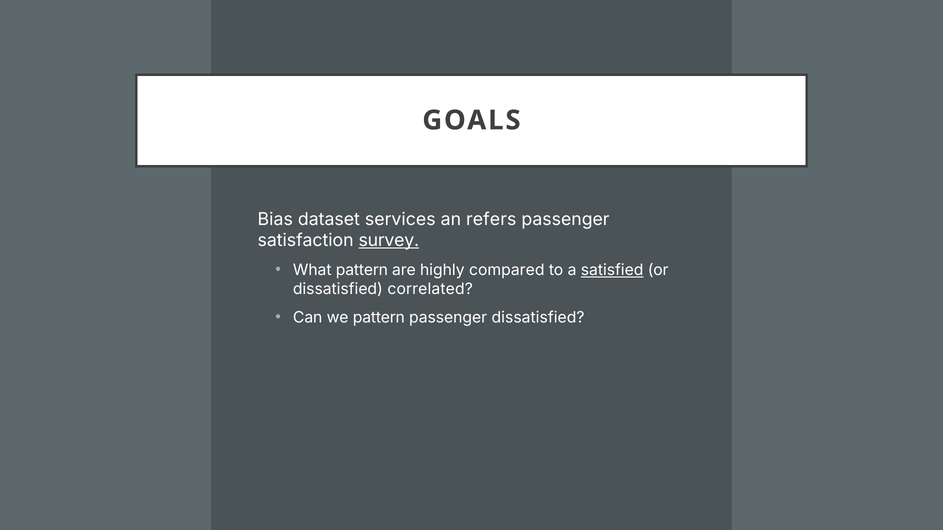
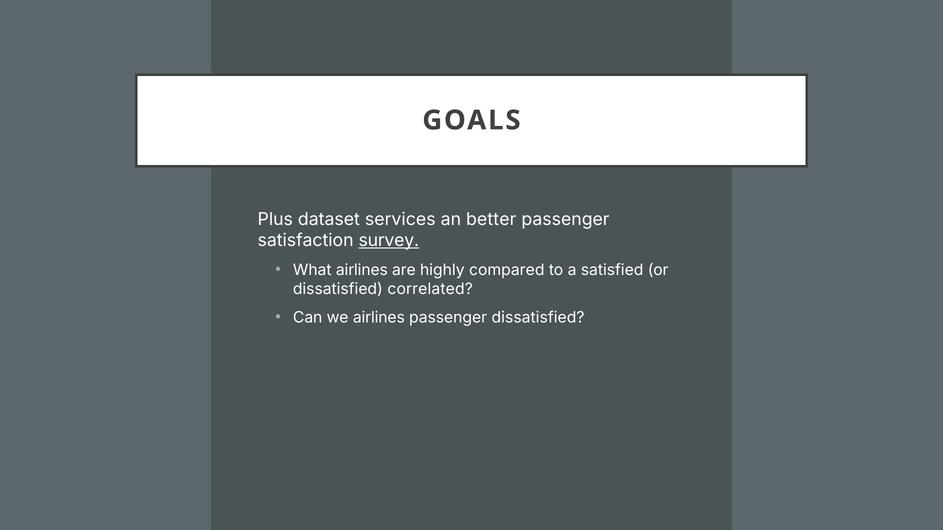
Bias: Bias -> Plus
refers: refers -> better
What pattern: pattern -> airlines
satisfied underline: present -> none
we pattern: pattern -> airlines
